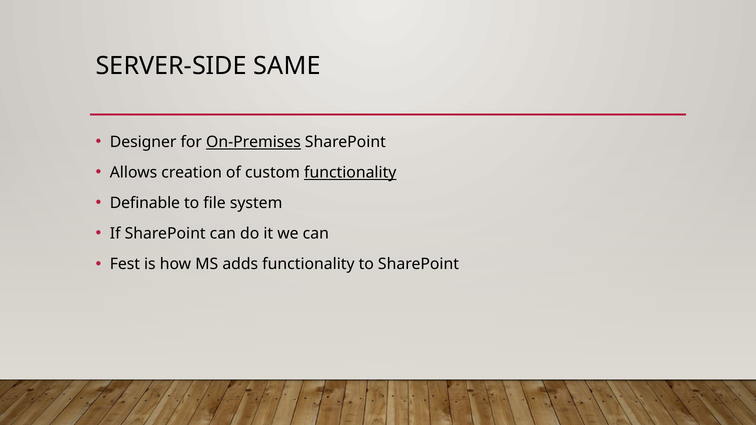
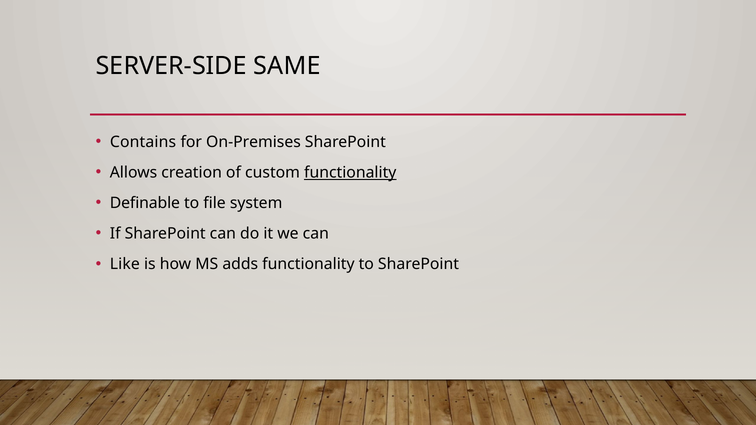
Designer: Designer -> Contains
On-Premises underline: present -> none
Fest: Fest -> Like
